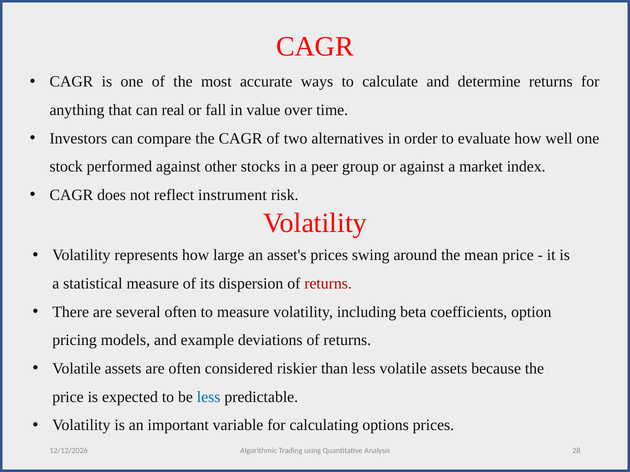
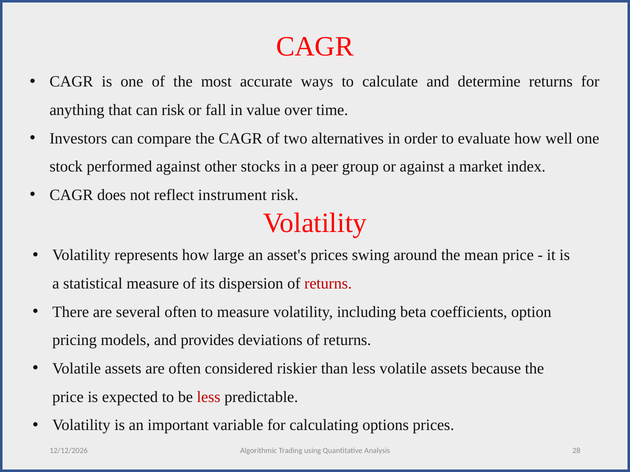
can real: real -> risk
example: example -> provides
less at (209, 397) colour: blue -> red
